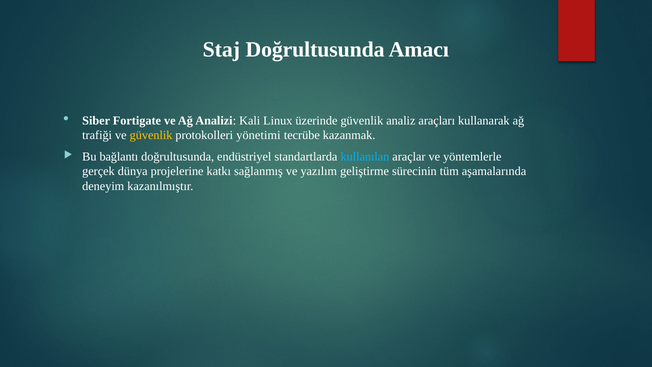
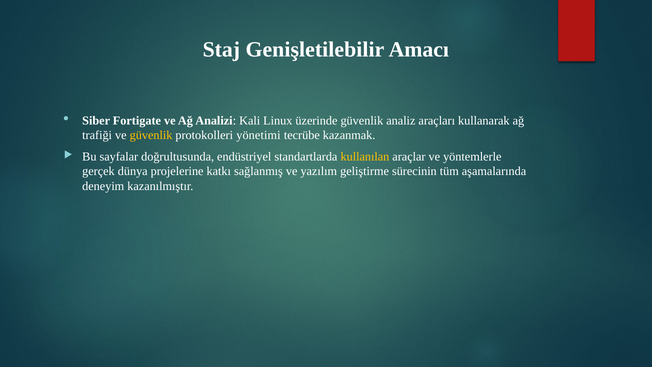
Staj Doğrultusunda: Doğrultusunda -> Genişletilebilir
bağlantı: bağlantı -> sayfalar
kullanılan colour: light blue -> yellow
